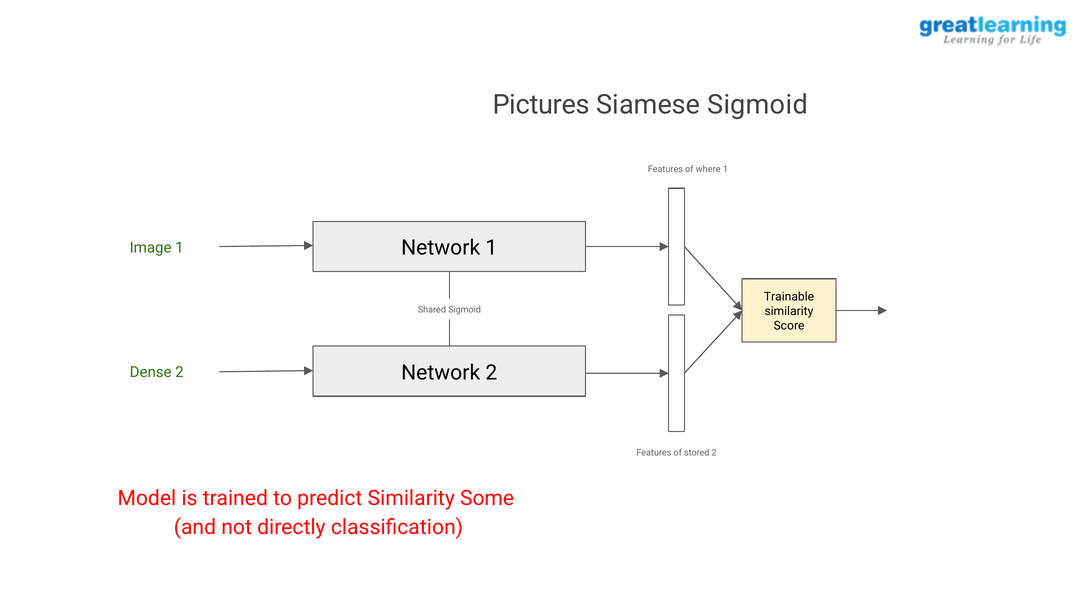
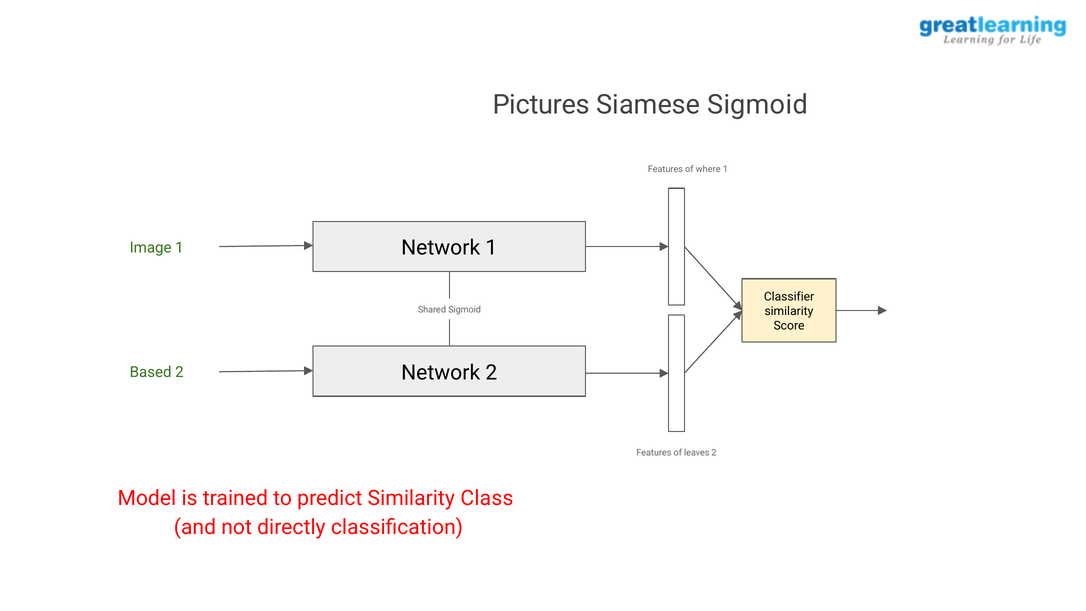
Trainable: Trainable -> Classifier
Dense: Dense -> Based
stored: stored -> leaves
Some: Some -> Class
